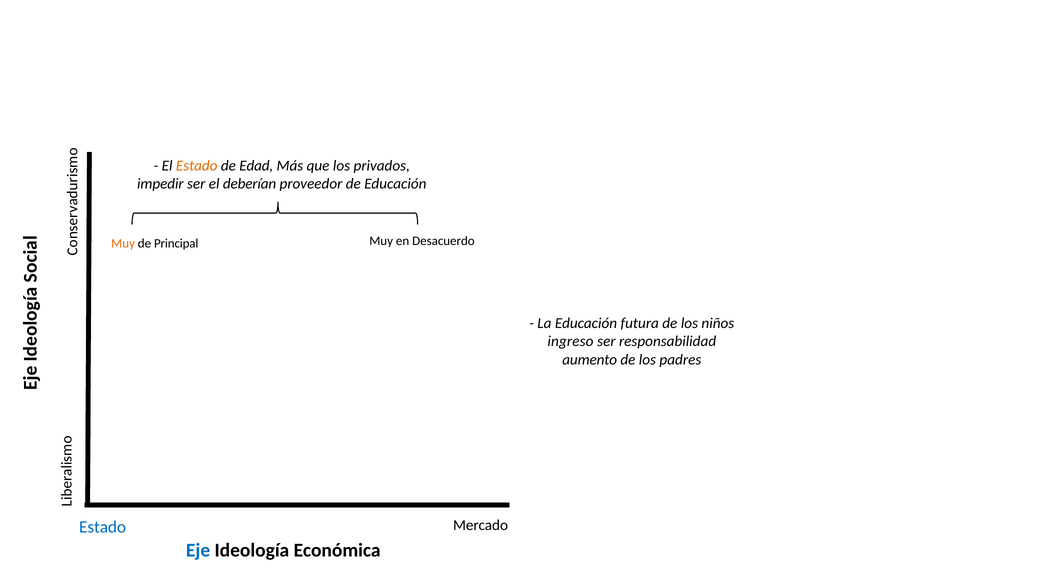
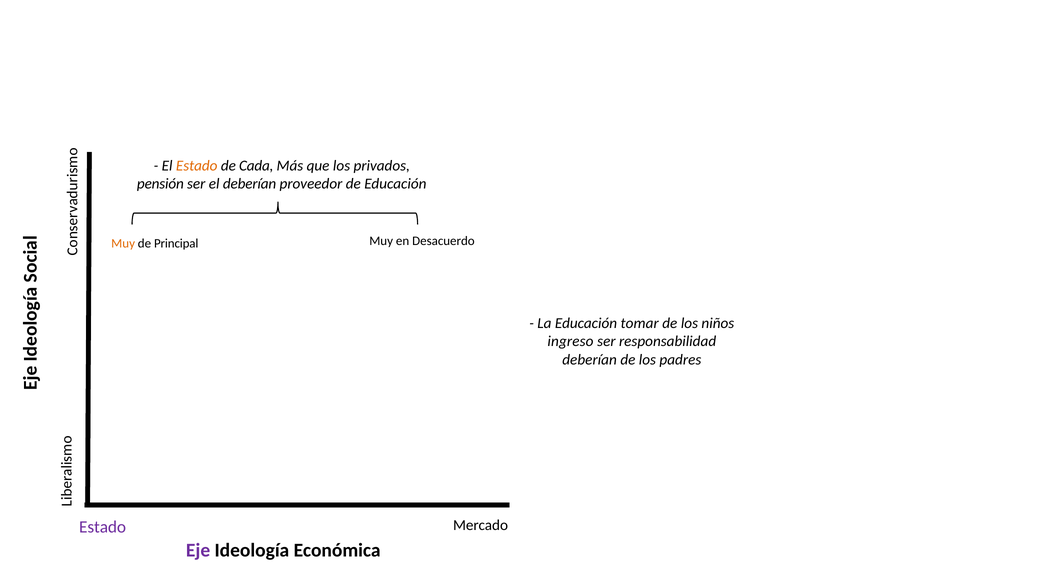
Edad: Edad -> Cada
impedir: impedir -> pensión
futura: futura -> tomar
aumento at (590, 360): aumento -> deberían
Estado at (103, 527) colour: blue -> purple
Eje colour: blue -> purple
